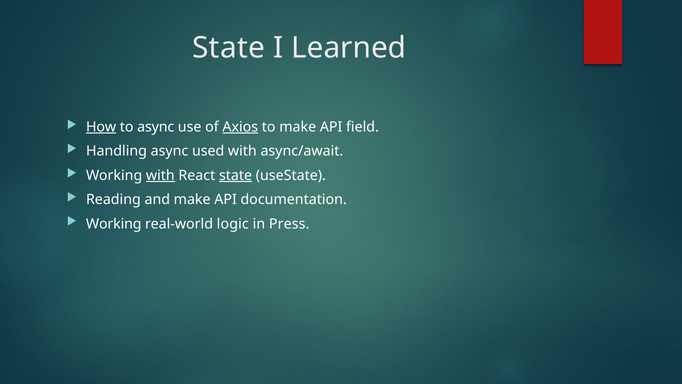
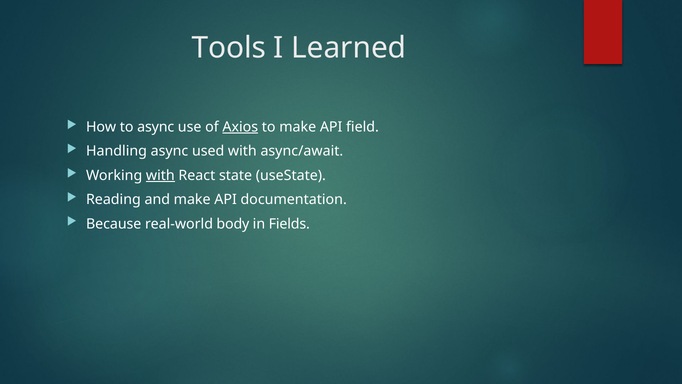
State at (229, 48): State -> Tools
How underline: present -> none
state at (236, 175) underline: present -> none
Working at (114, 224): Working -> Because
logic: logic -> body
Press: Press -> Fields
